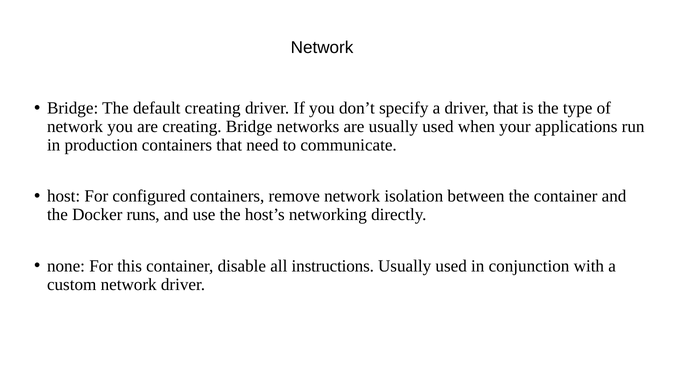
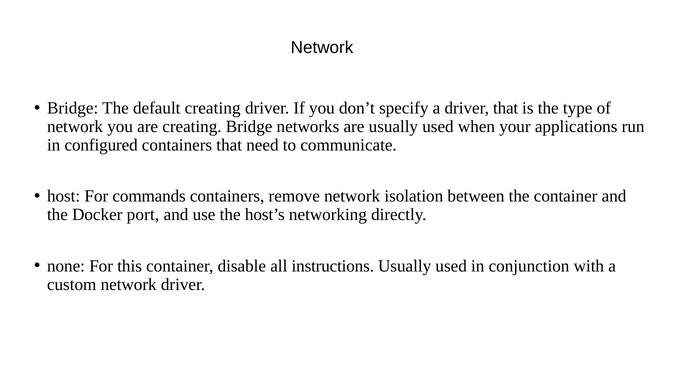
production: production -> configured
configured: configured -> commands
runs: runs -> port
